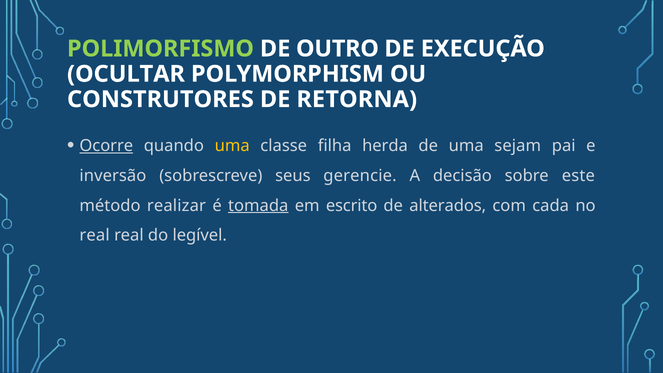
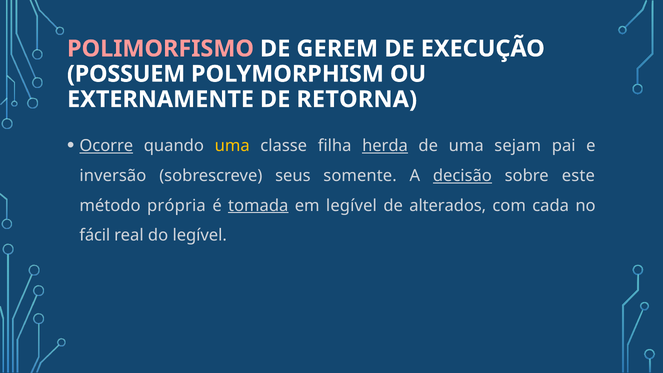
POLIMORFISMO colour: light green -> pink
OUTRO: OUTRO -> GEREM
OCULTAR: OCULTAR -> POSSUEM
CONSTRUTORES: CONSTRUTORES -> EXTERNAMENTE
herda underline: none -> present
gerencie: gerencie -> somente
decisão underline: none -> present
realizar: realizar -> própria
em escrito: escrito -> legível
real at (95, 235): real -> fácil
